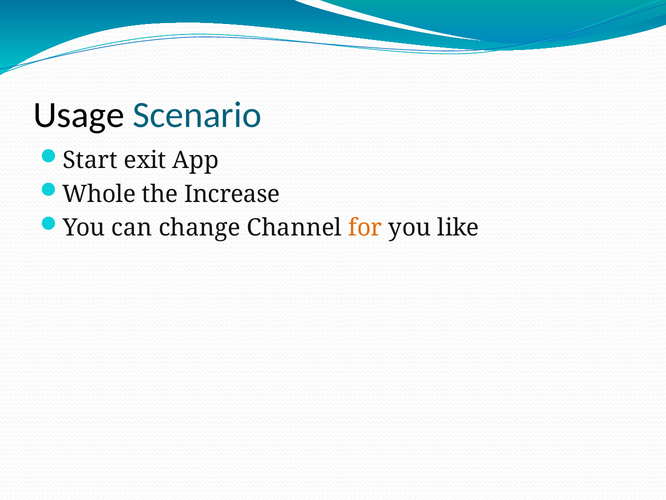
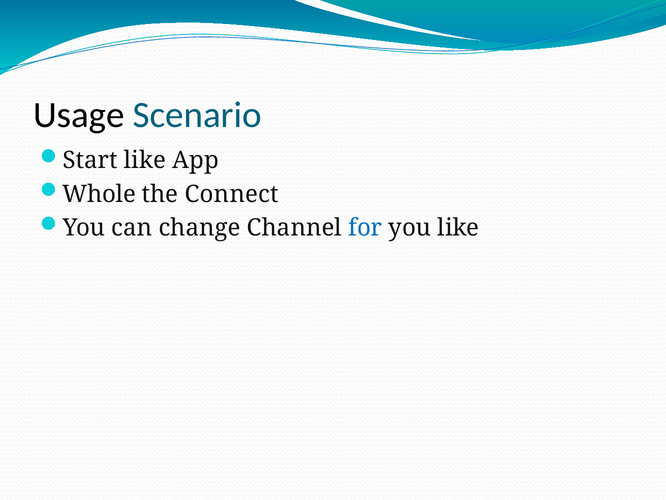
Start exit: exit -> like
Increase: Increase -> Connect
for colour: orange -> blue
